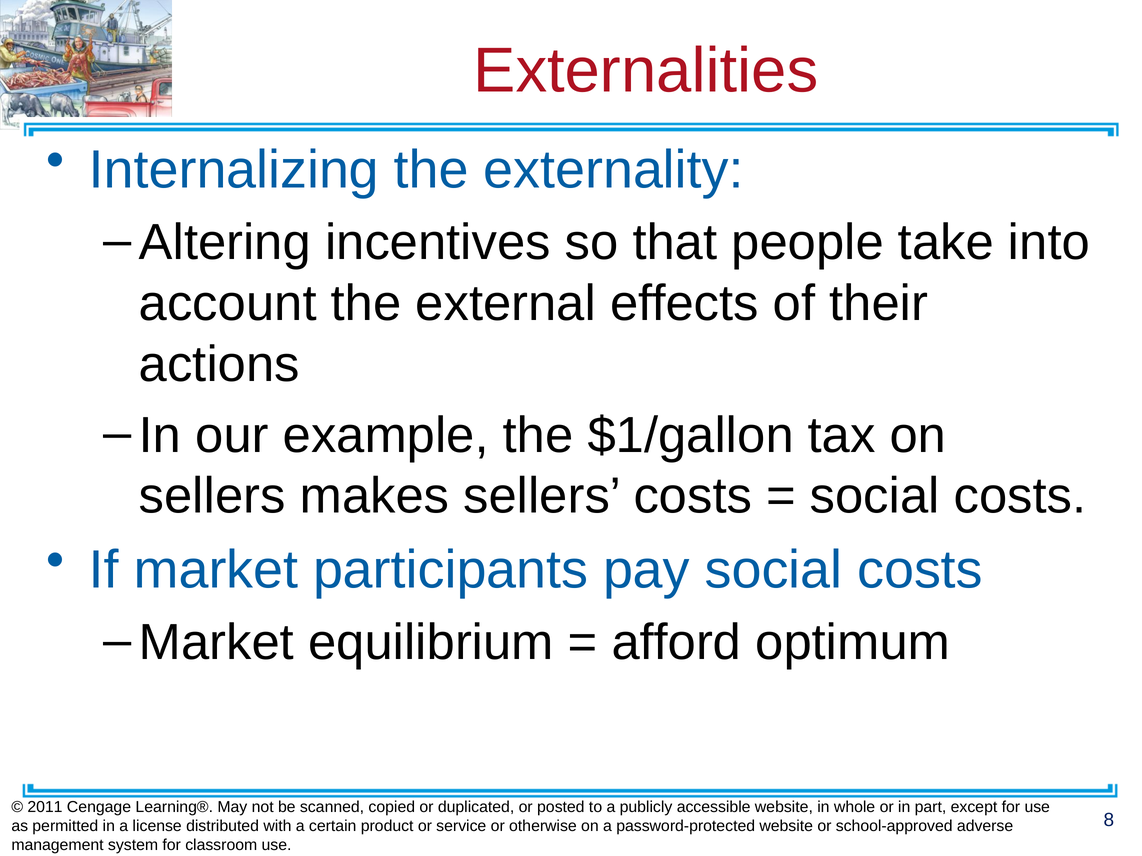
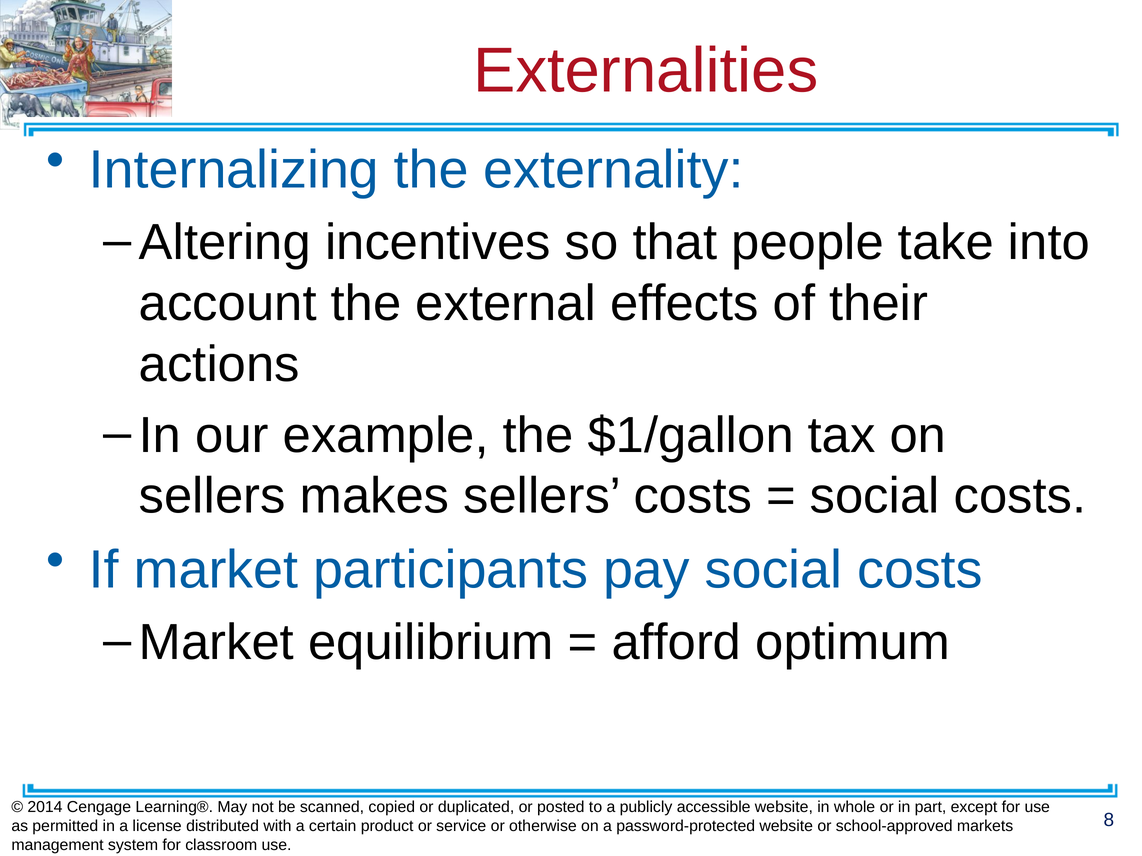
2011: 2011 -> 2014
adverse: adverse -> markets
